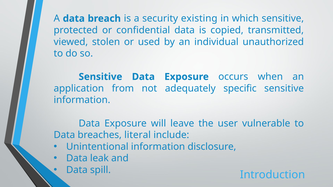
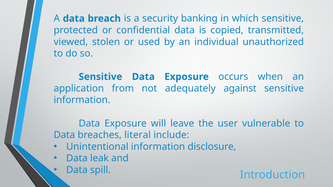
existing: existing -> banking
specific: specific -> against
